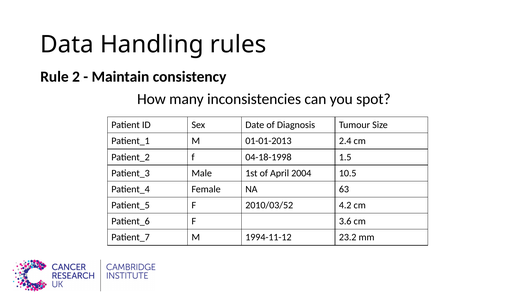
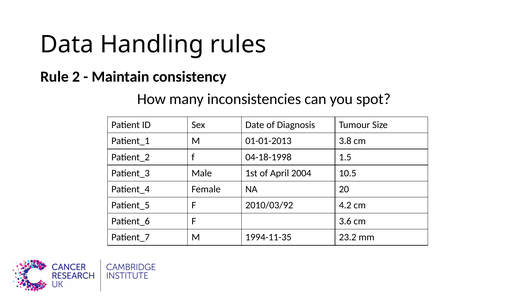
2.4: 2.4 -> 3.8
63: 63 -> 20
2010/03/52: 2010/03/52 -> 2010/03/92
1994-11-12: 1994-11-12 -> 1994-11-35
